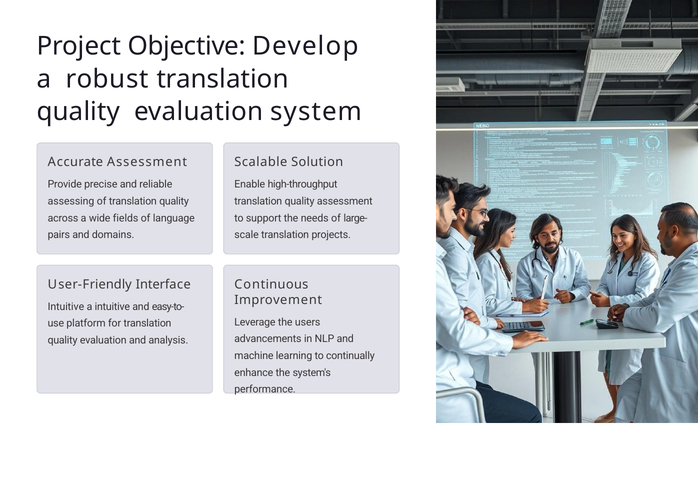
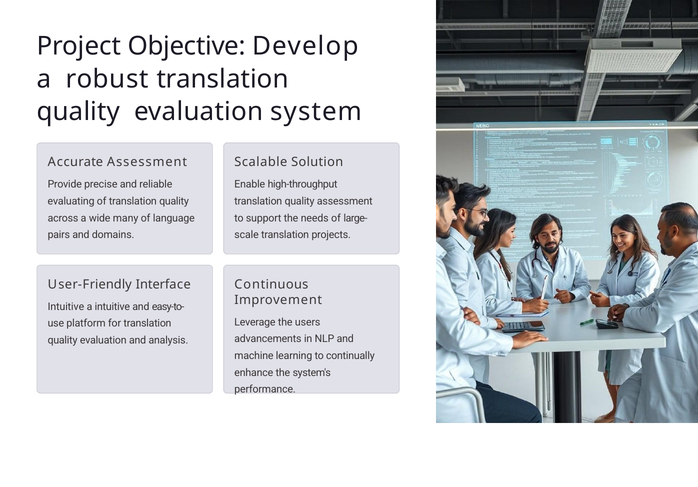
assessing: assessing -> evaluating
fields: fields -> many
